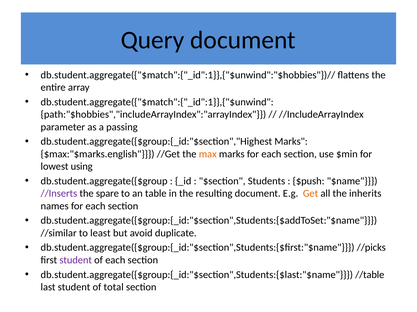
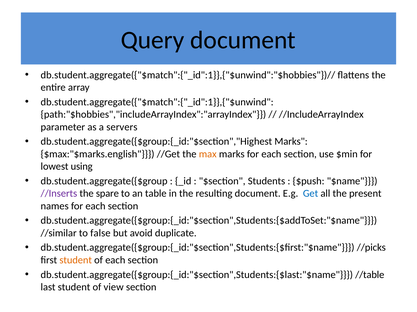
passing: passing -> servers
Get colour: orange -> blue
inherits: inherits -> present
least: least -> false
student at (76, 261) colour: purple -> orange
total: total -> view
